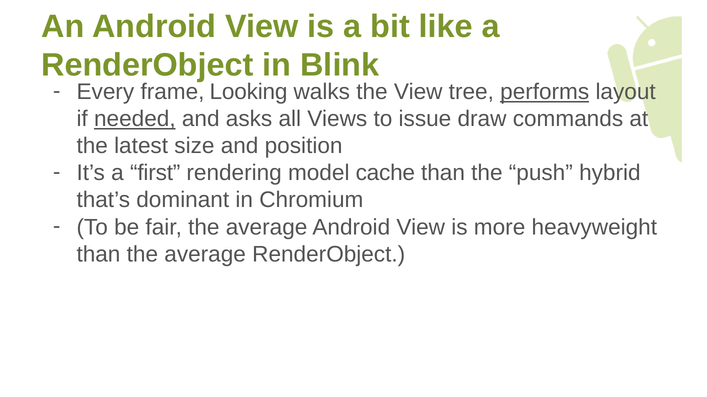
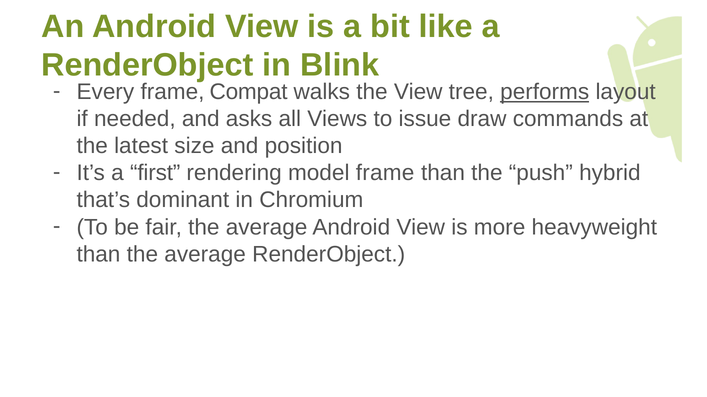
Looking: Looking -> Compat
needed underline: present -> none
model cache: cache -> frame
